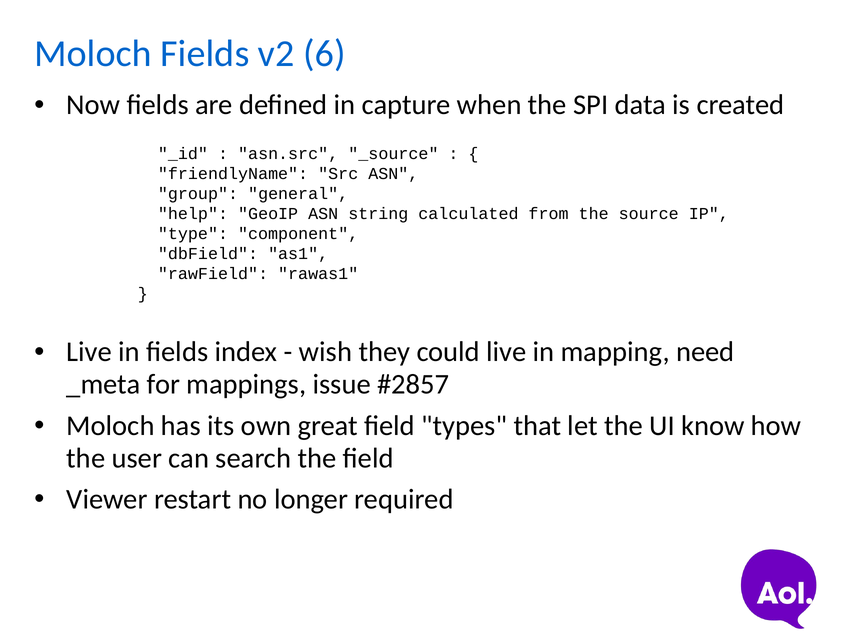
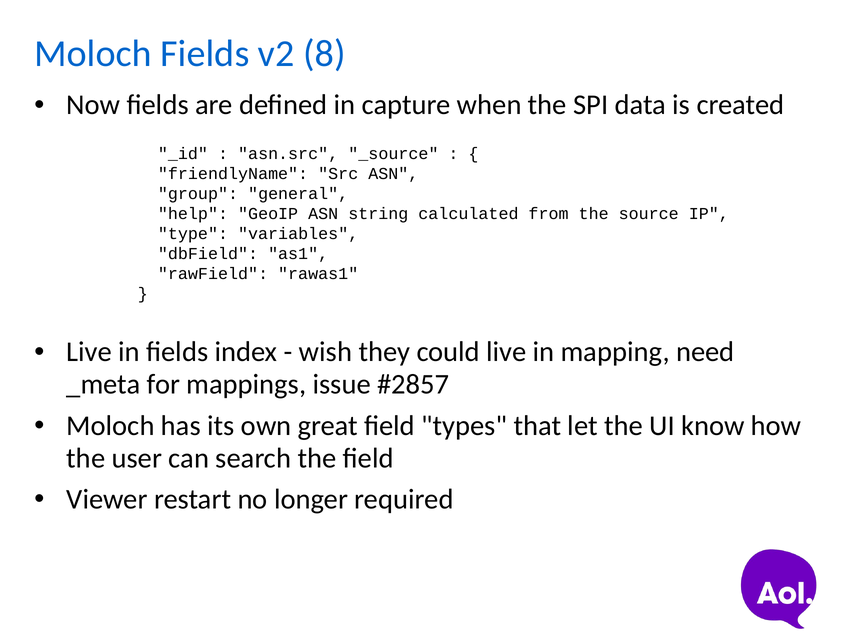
6: 6 -> 8
component: component -> variables
